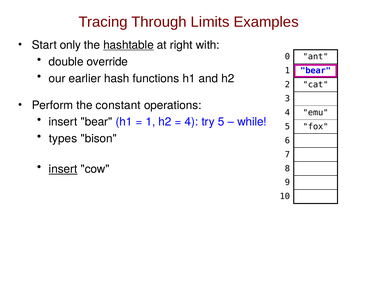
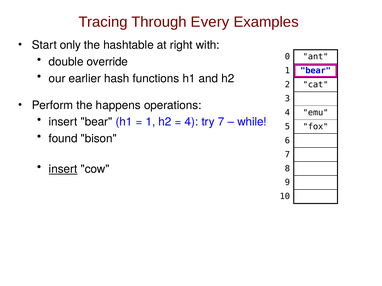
Limits: Limits -> Every
hashtable underline: present -> none
constant: constant -> happens
try 5: 5 -> 7
types: types -> found
